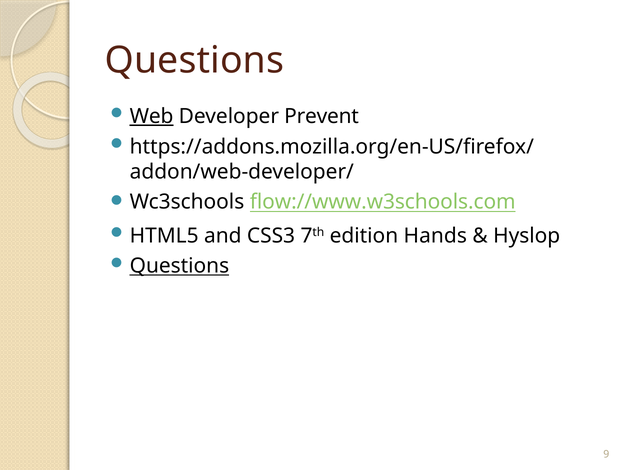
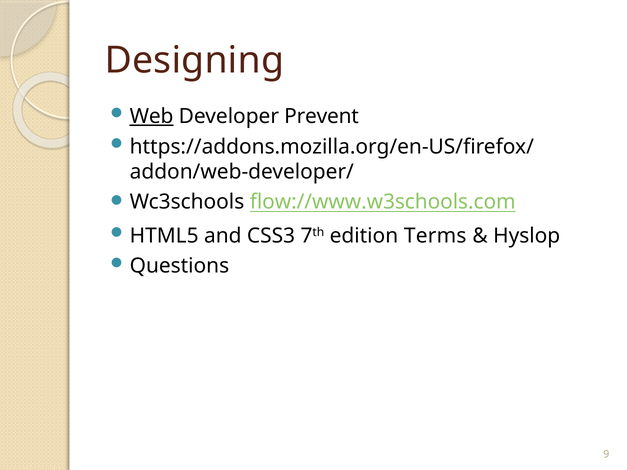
Questions at (194, 61): Questions -> Designing
Hands: Hands -> Terms
Questions at (179, 266) underline: present -> none
